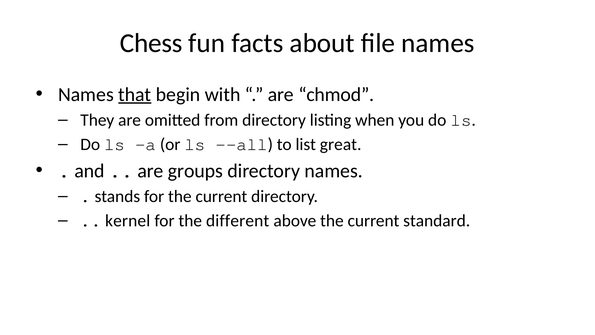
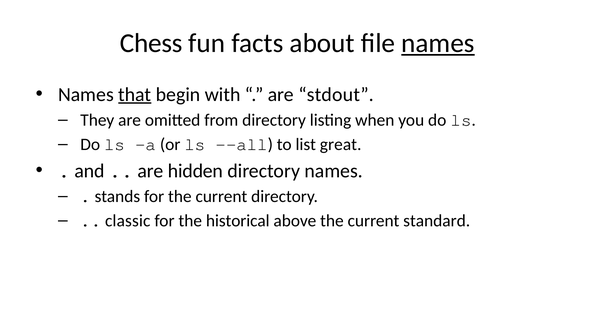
names at (438, 43) underline: none -> present
chmod: chmod -> stdout
groups: groups -> hidden
kernel: kernel -> classic
different: different -> historical
